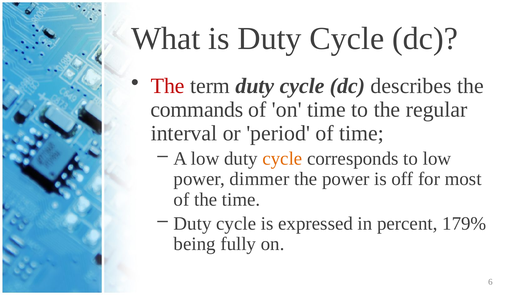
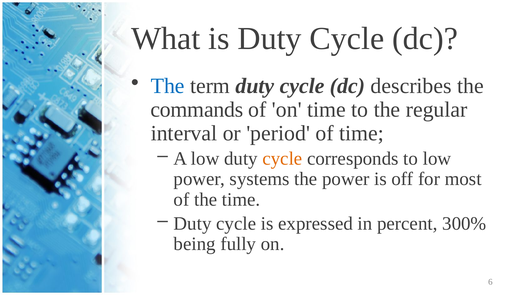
The at (168, 86) colour: red -> blue
dimmer: dimmer -> systems
179%: 179% -> 300%
